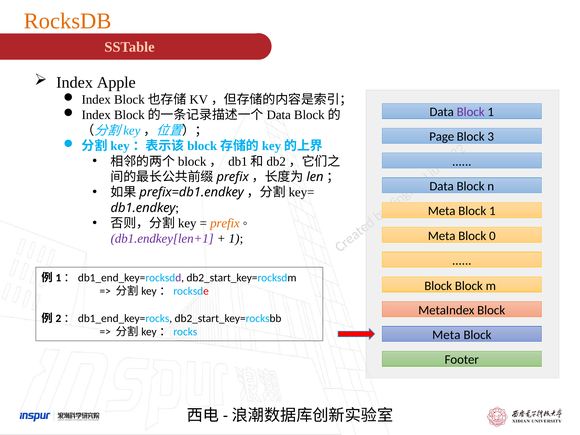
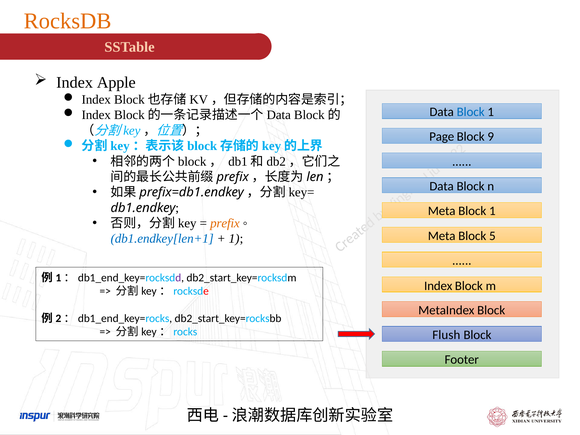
Block at (471, 112) colour: purple -> blue
3: 3 -> 9
Block 0: 0 -> 5
db1.endkey[len+1 colour: purple -> blue
Block at (438, 286): Block -> Index
Meta at (446, 335): Meta -> Flush
